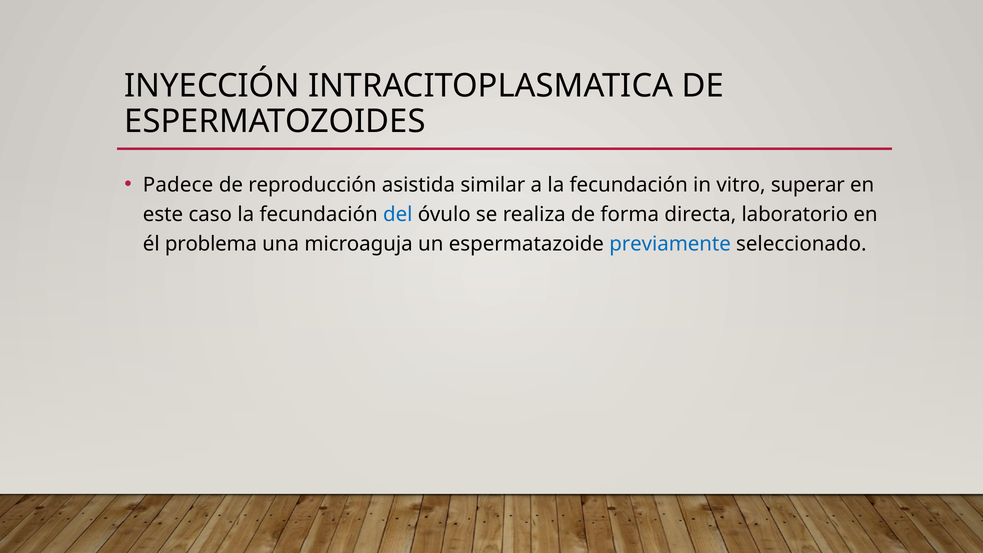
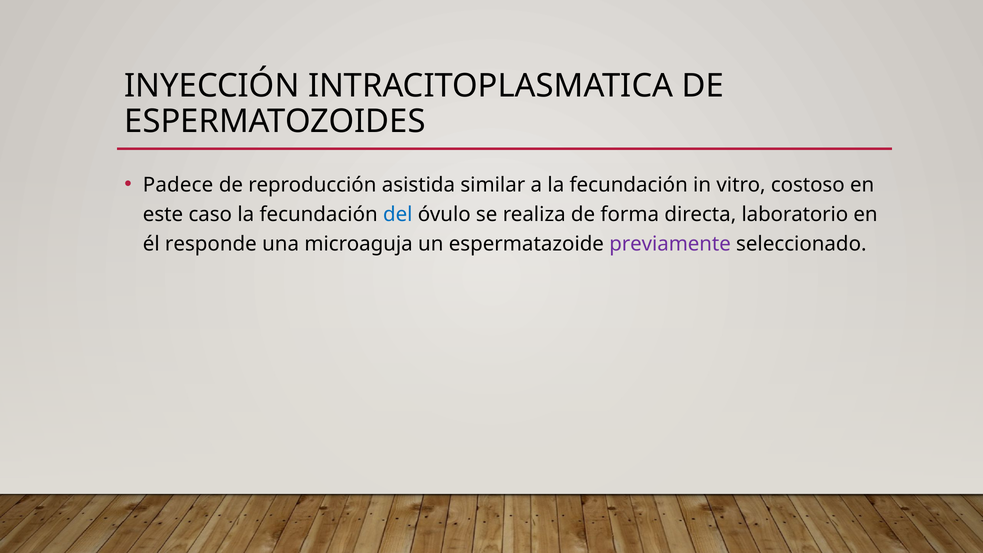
superar: superar -> costoso
problema: problema -> responde
previamente colour: blue -> purple
